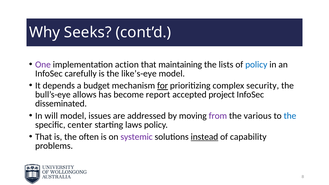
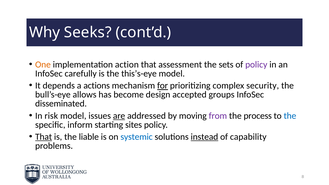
One colour: purple -> orange
maintaining: maintaining -> assessment
lists: lists -> sets
policy at (256, 65) colour: blue -> purple
like’s-eye: like’s-eye -> this’s-eye
budget: budget -> actions
report: report -> design
project: project -> groups
will: will -> risk
are underline: none -> present
various: various -> process
center: center -> inform
laws: laws -> sites
That at (44, 137) underline: none -> present
often: often -> liable
systemic colour: purple -> blue
